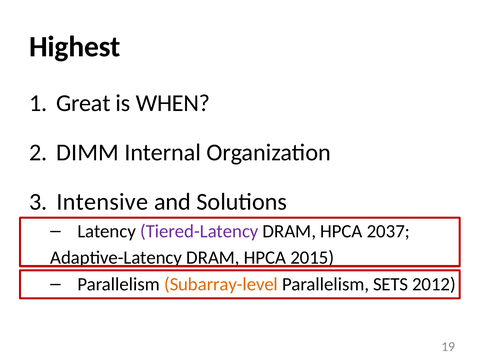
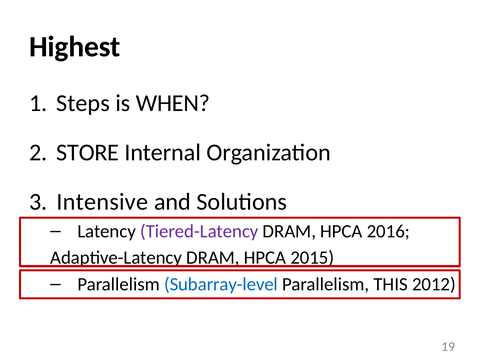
Great: Great -> Steps
DIMM: DIMM -> STORE
2037: 2037 -> 2016
Subarray-level colour: orange -> blue
SETS: SETS -> THIS
